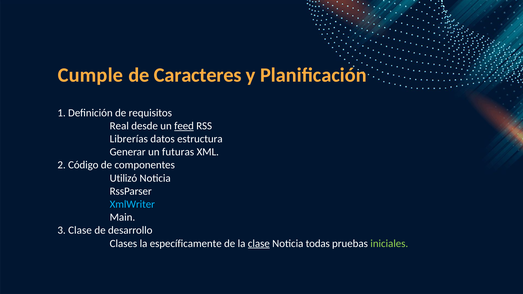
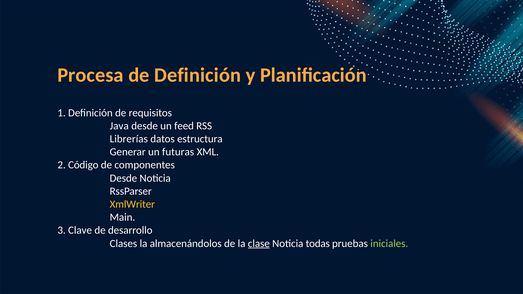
Cumple: Cumple -> Procesa
de Caracteres: Caracteres -> Definición
Real: Real -> Java
feed underline: present -> none
Utilizó at (123, 178): Utilizó -> Desde
XmlWriter colour: light blue -> yellow
3 Clase: Clase -> Clave
específicamente: específicamente -> almacenándolos
